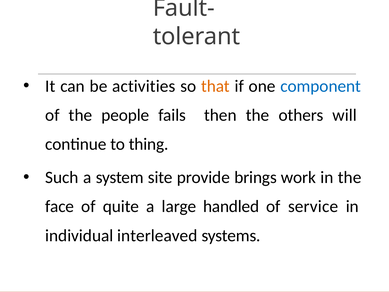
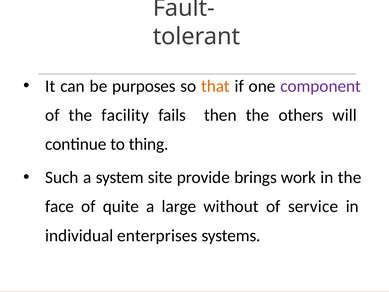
activities: activities -> purposes
component colour: blue -> purple
people: people -> facility
handled: handled -> without
interleaved: interleaved -> enterprises
